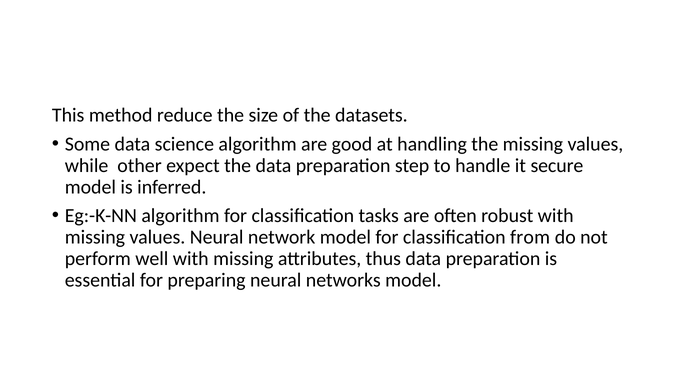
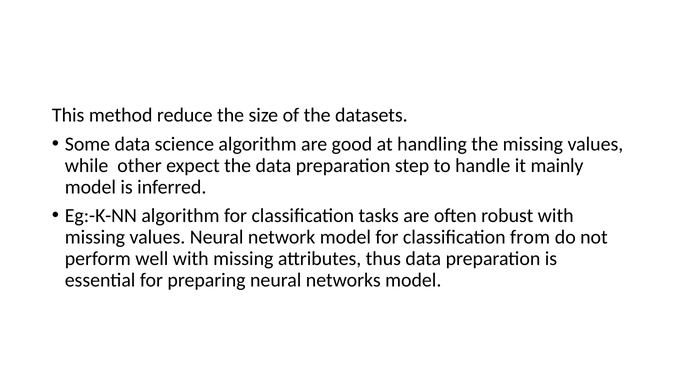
secure: secure -> mainly
